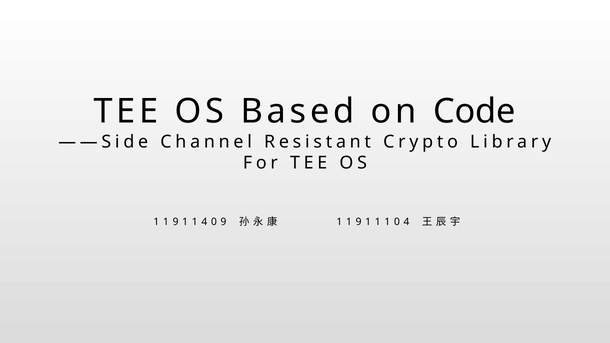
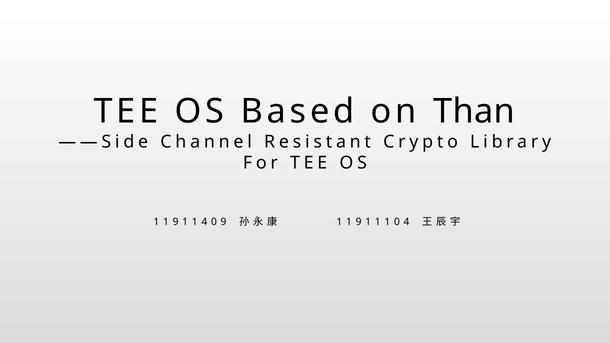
Code: Code -> Than
